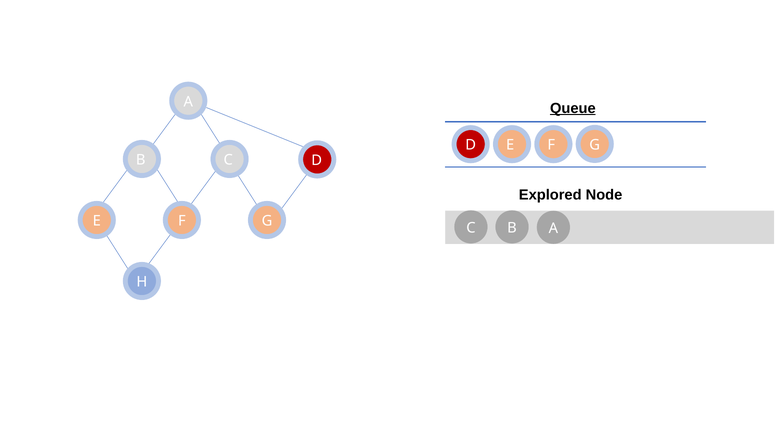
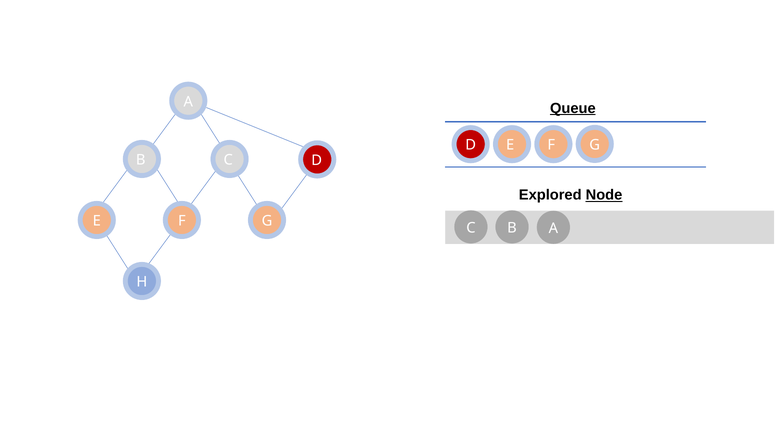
Node underline: none -> present
